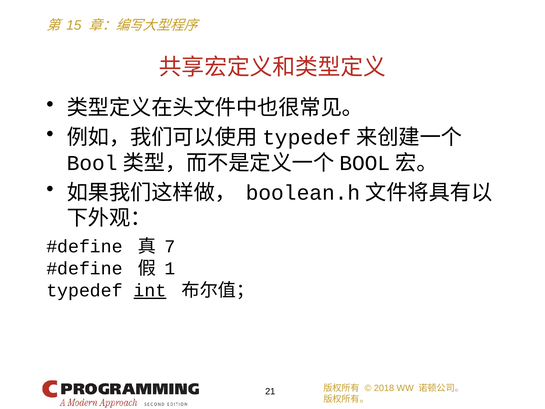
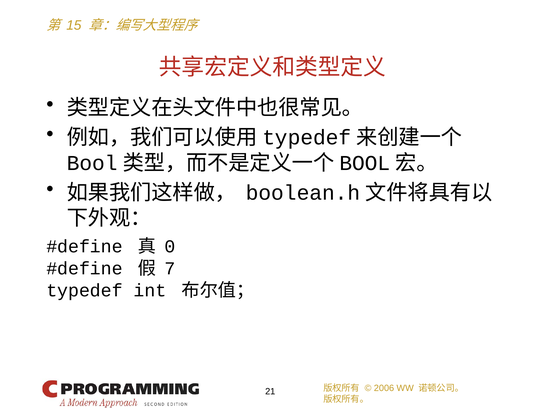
7: 7 -> 0
1: 1 -> 7
int underline: present -> none
2018: 2018 -> 2006
